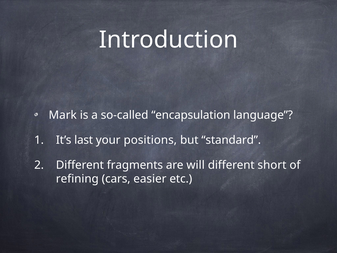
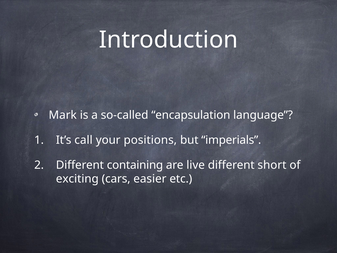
last: last -> call
standard: standard -> imperials
fragments: fragments -> containing
will: will -> live
refining: refining -> exciting
